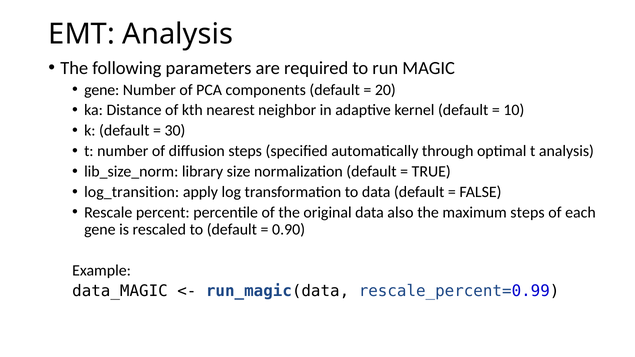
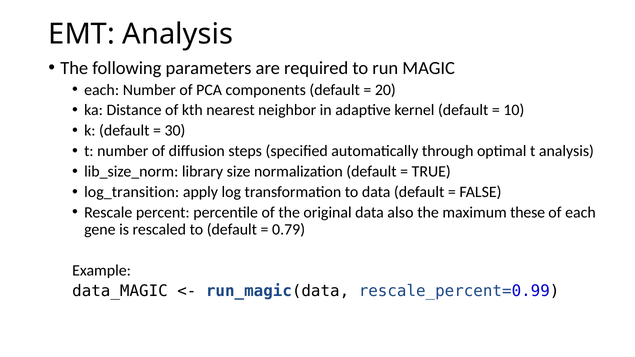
gene at (102, 90): gene -> each
maximum steps: steps -> these
0.90: 0.90 -> 0.79
